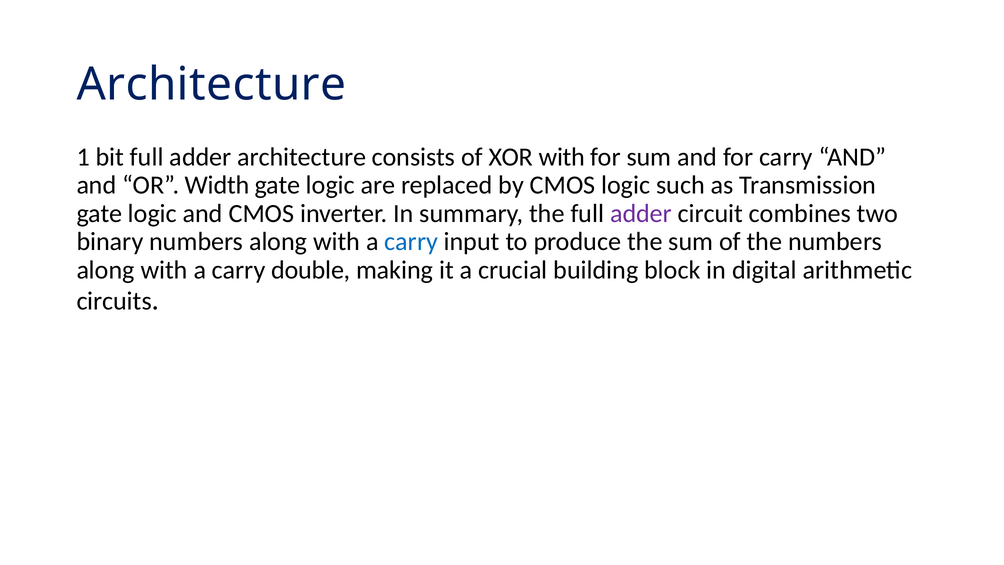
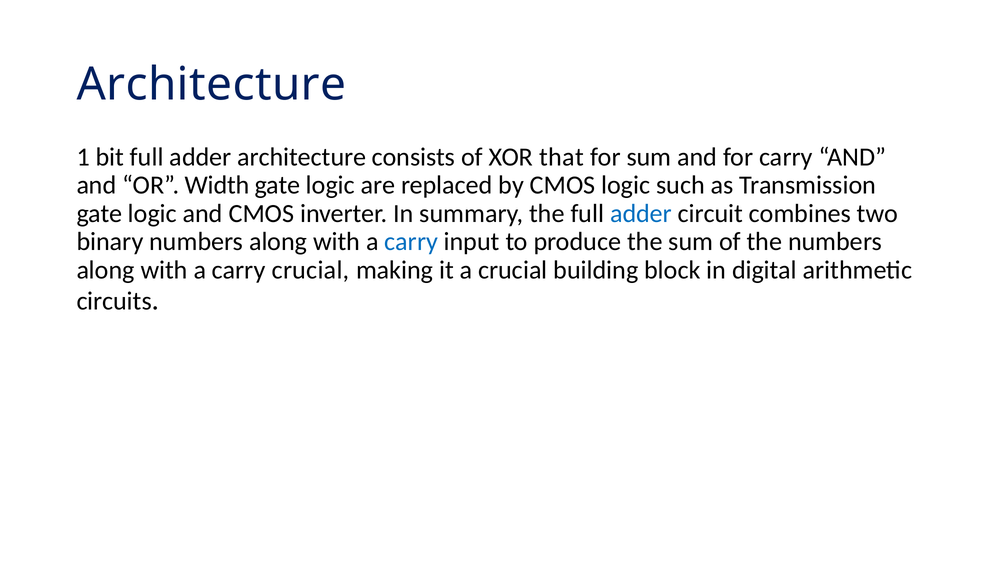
XOR with: with -> that
adder at (641, 213) colour: purple -> blue
carry double: double -> crucial
